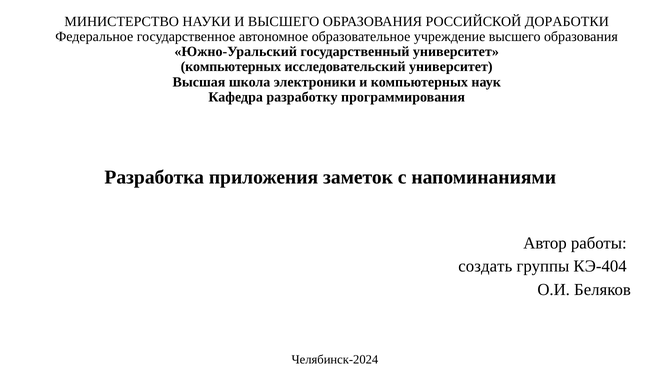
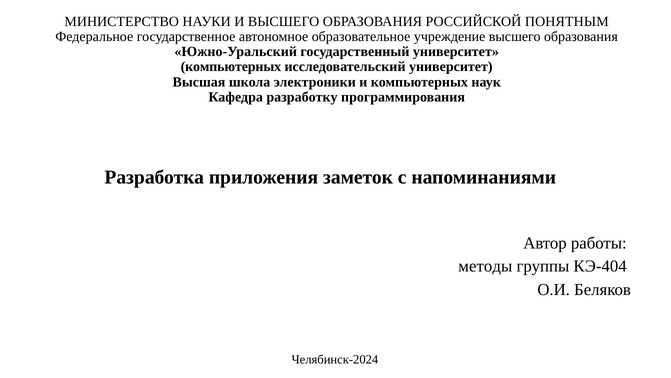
ДОРАБОТКИ: ДОРАБОТКИ -> ПОНЯТНЫМ
создать: создать -> методы
